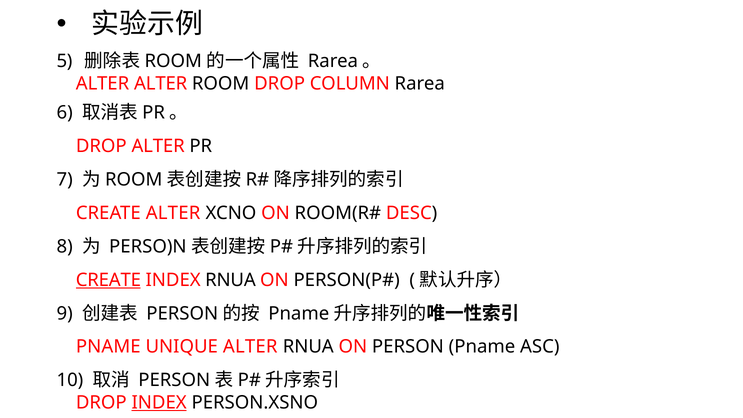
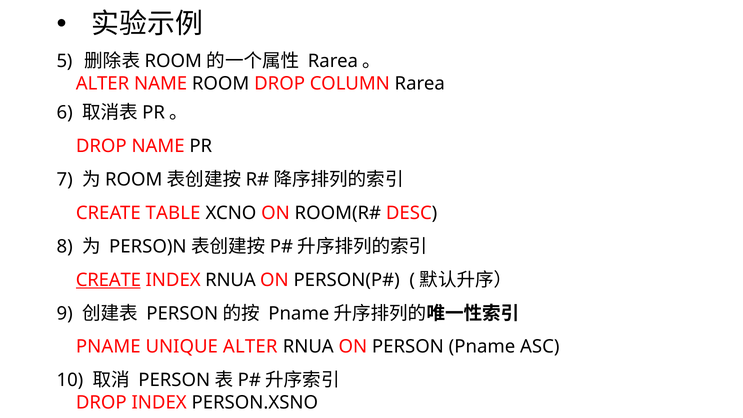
ALTER ALTER: ALTER -> NAME
DROP ALTER: ALTER -> NAME
CREATE ALTER: ALTER -> TABLE
INDEX at (159, 402) underline: present -> none
